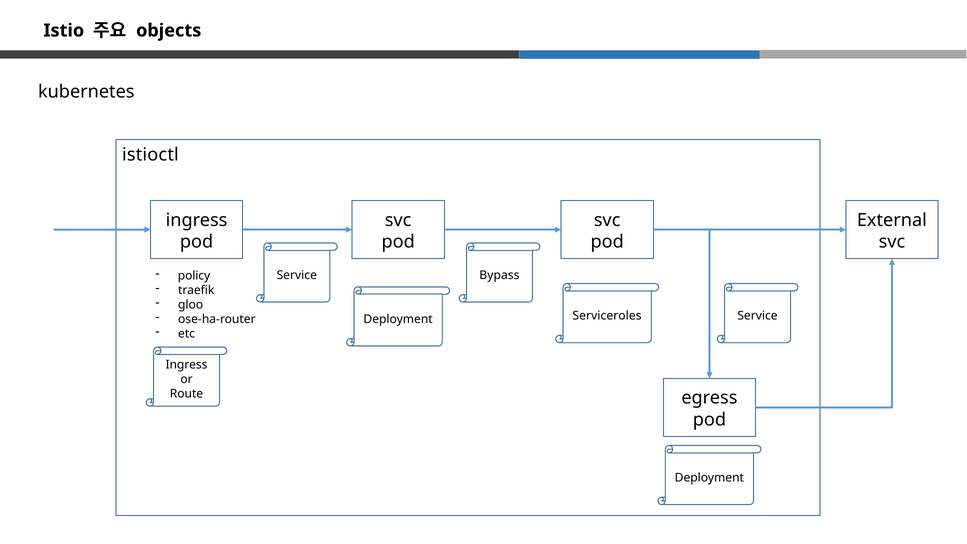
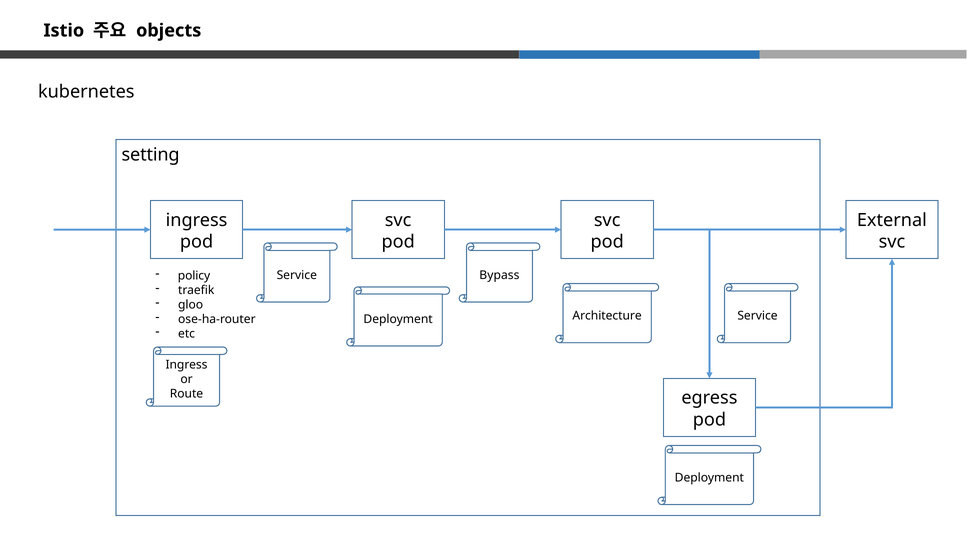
istioctl: istioctl -> setting
Serviceroles: Serviceroles -> Architecture
